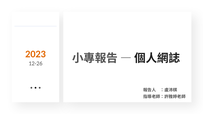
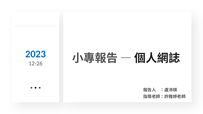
2023 colour: orange -> blue
